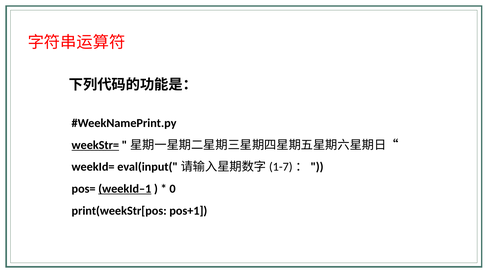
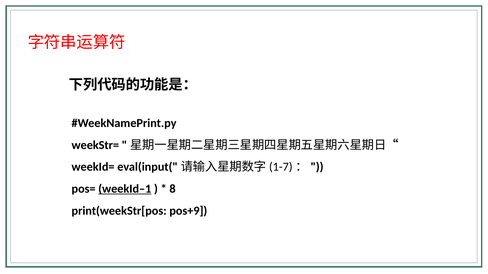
weekStr= underline: present -> none
0: 0 -> 8
pos+1: pos+1 -> pos+9
